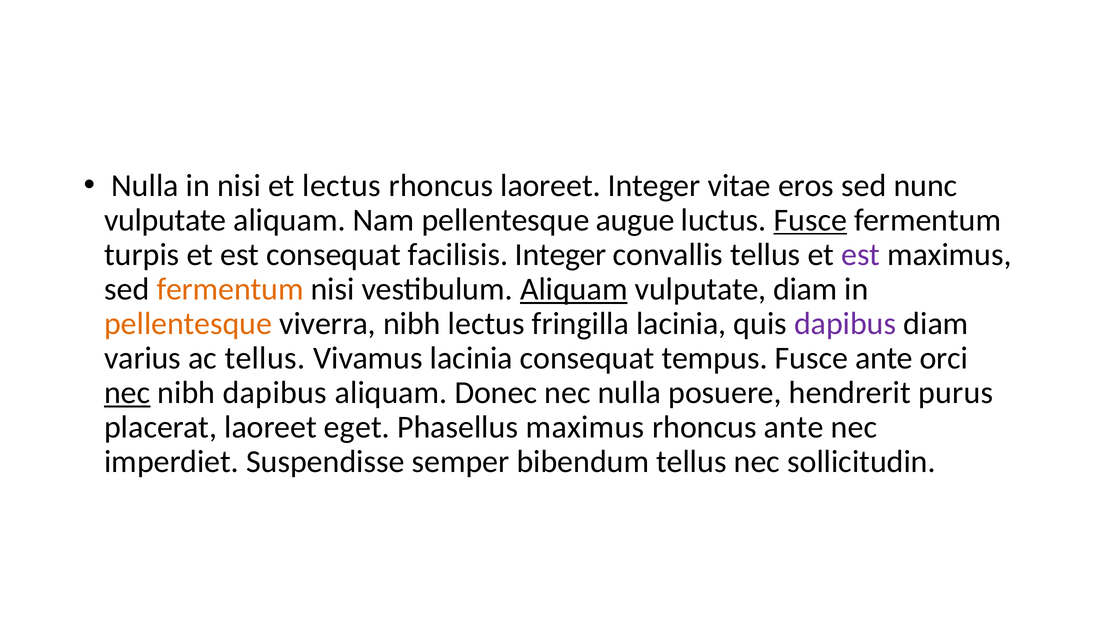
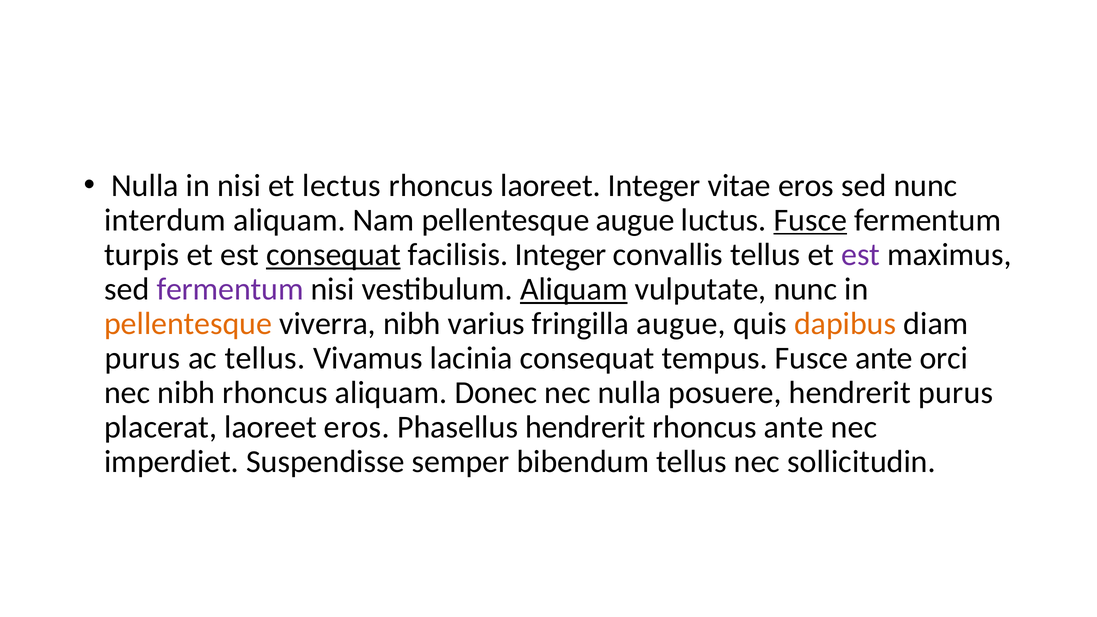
vulputate at (165, 220): vulputate -> interdum
consequat at (333, 255) underline: none -> present
fermentum at (230, 289) colour: orange -> purple
vulputate diam: diam -> nunc
nibh lectus: lectus -> varius
fringilla lacinia: lacinia -> augue
dapibus at (845, 324) colour: purple -> orange
varius at (143, 358): varius -> purus
nec at (127, 393) underline: present -> none
nibh dapibus: dapibus -> rhoncus
laoreet eget: eget -> eros
Phasellus maximus: maximus -> hendrerit
